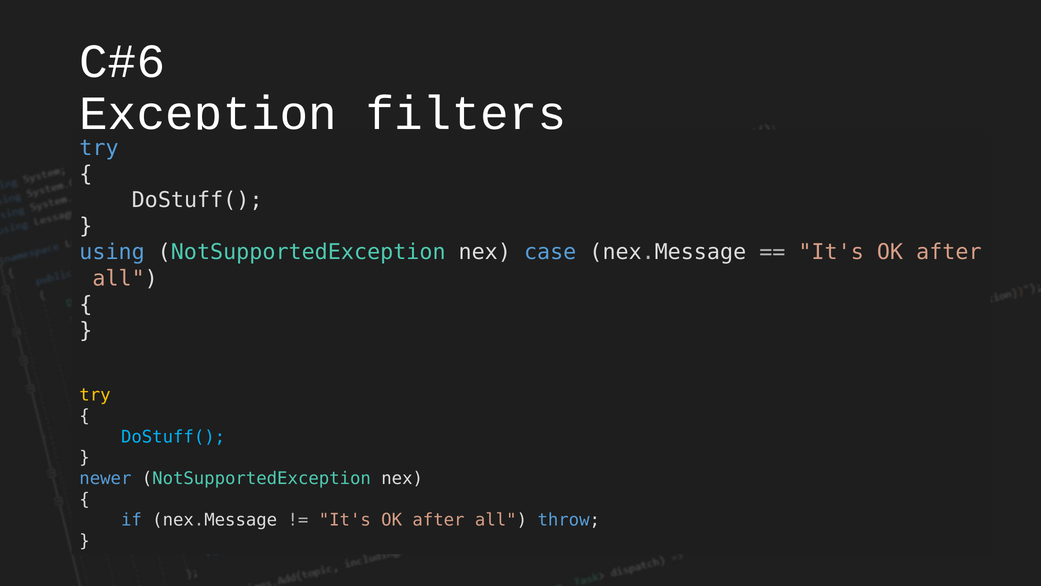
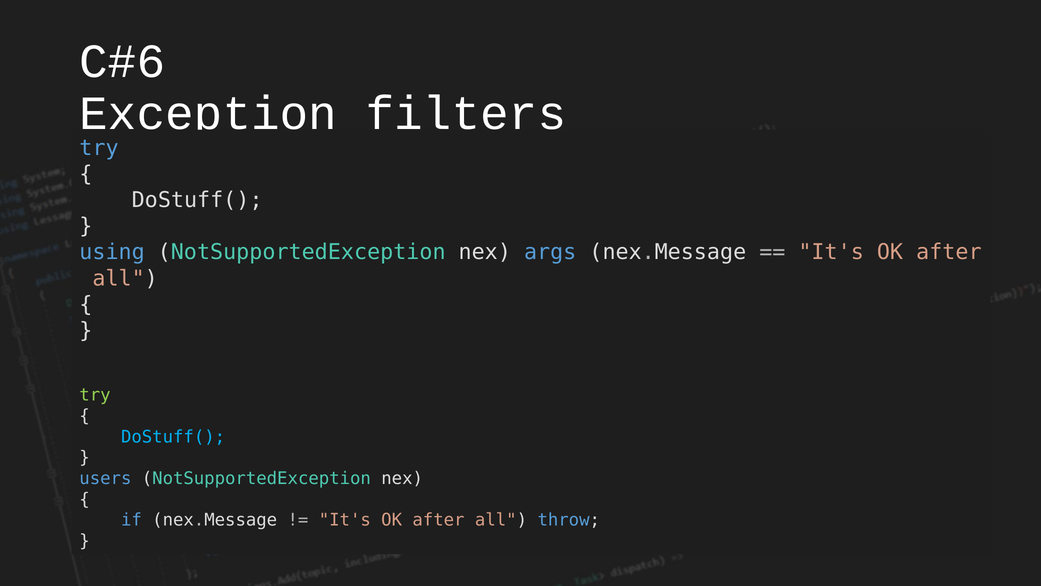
case: case -> args
try at (95, 395) colour: yellow -> light green
newer: newer -> users
